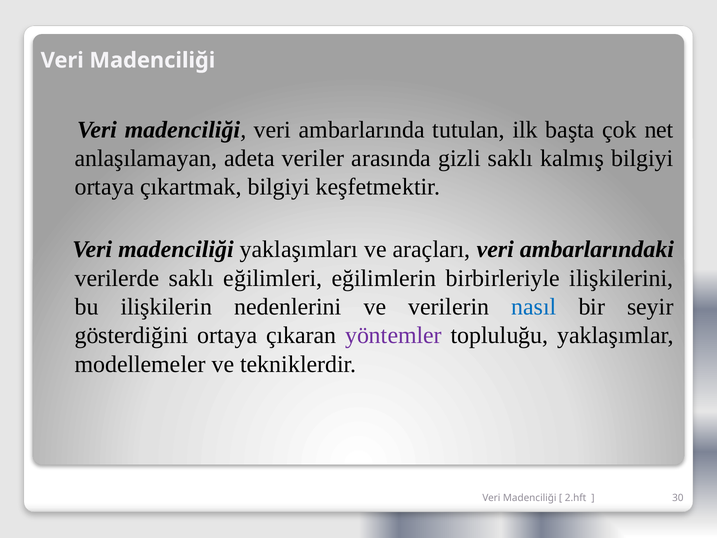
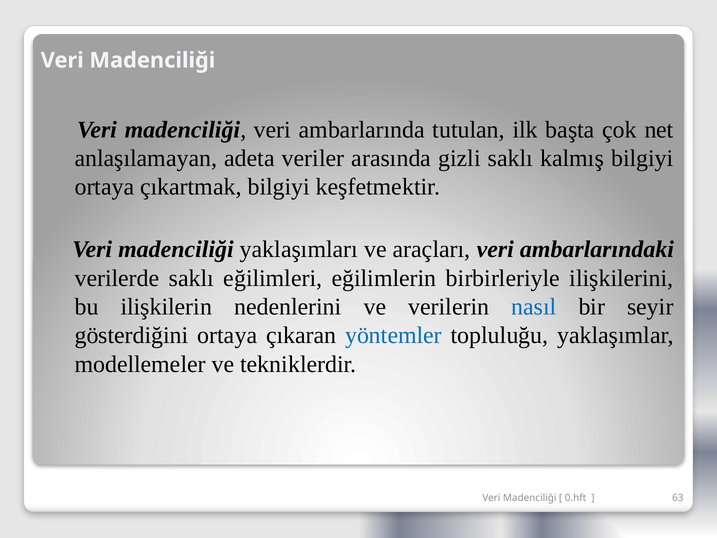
yöntemler colour: purple -> blue
2.hft: 2.hft -> 0.hft
30: 30 -> 63
